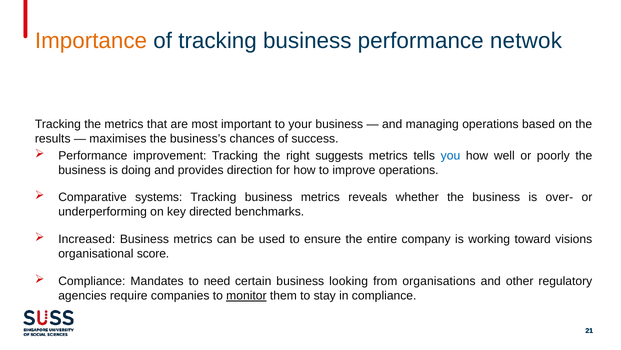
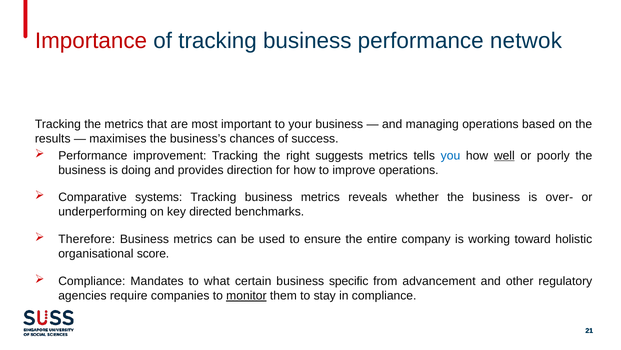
Importance colour: orange -> red
well underline: none -> present
Increased: Increased -> Therefore
visions: visions -> holistic
need: need -> what
looking: looking -> specific
organisations: organisations -> advancement
